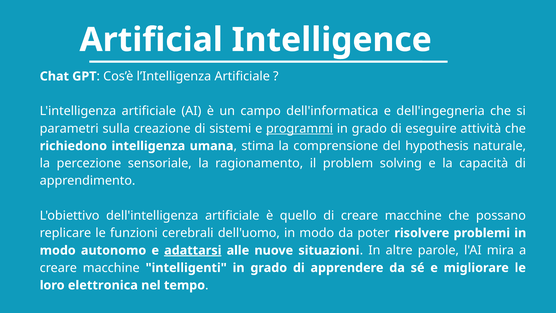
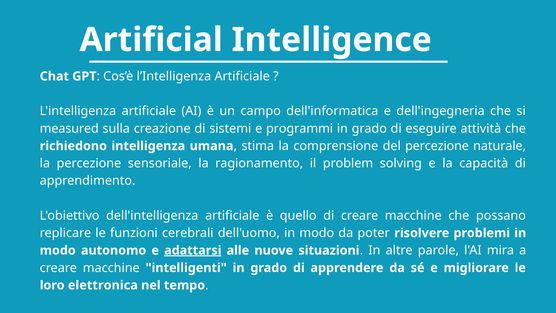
parametri: parametri -> measured
programmi underline: present -> none
del hypothesis: hypothesis -> percezione
